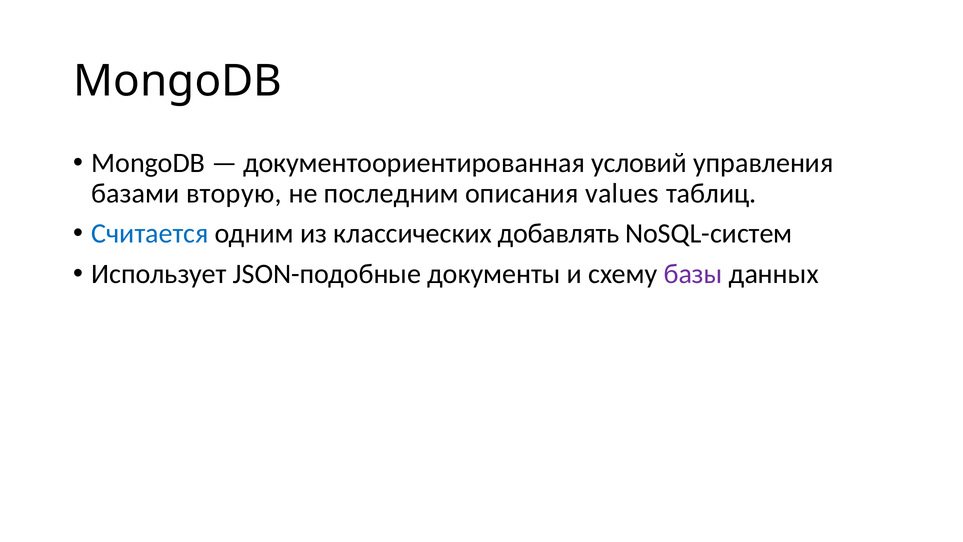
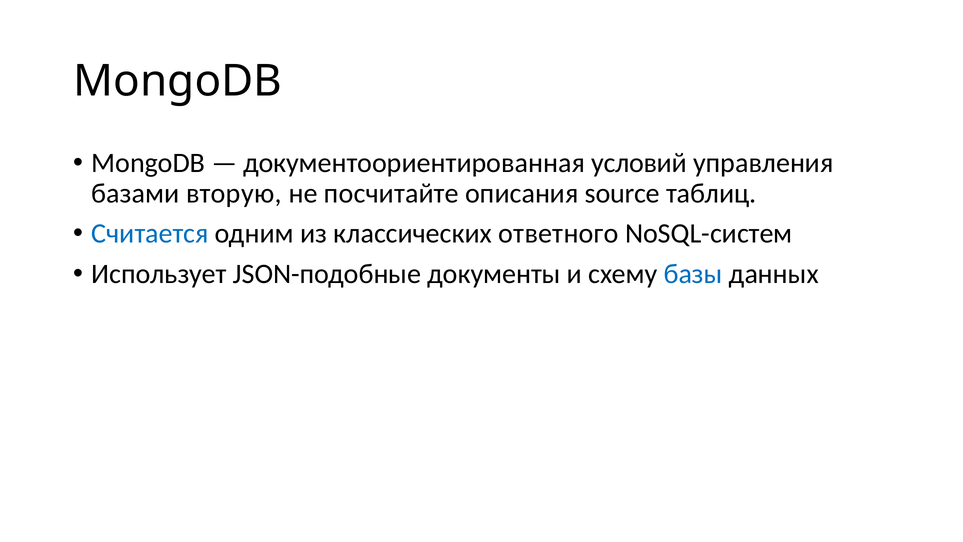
последним: последним -> посчитайте
values: values -> source
добавлять: добавлять -> ответного
базы colour: purple -> blue
